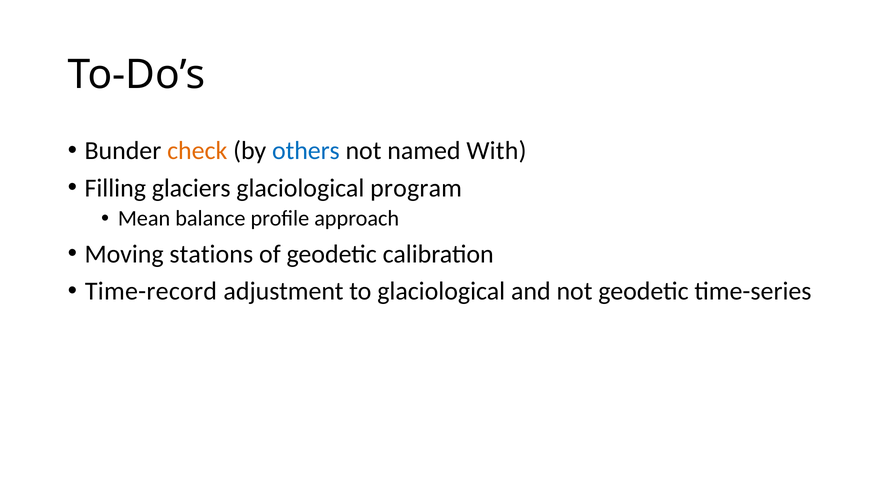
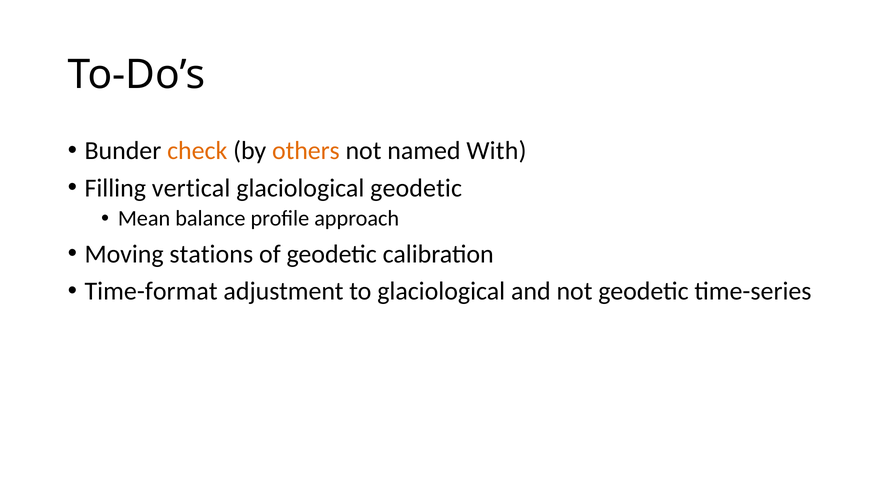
others colour: blue -> orange
glaciers: glaciers -> vertical
glaciological program: program -> geodetic
Time-record: Time-record -> Time-format
